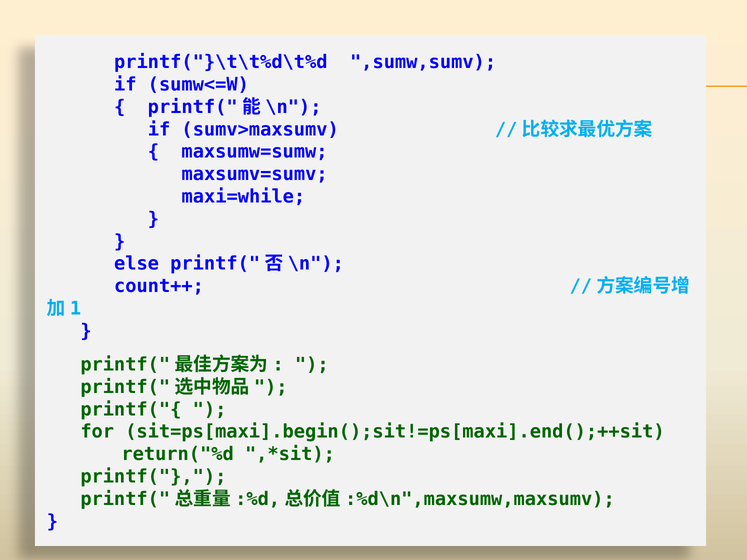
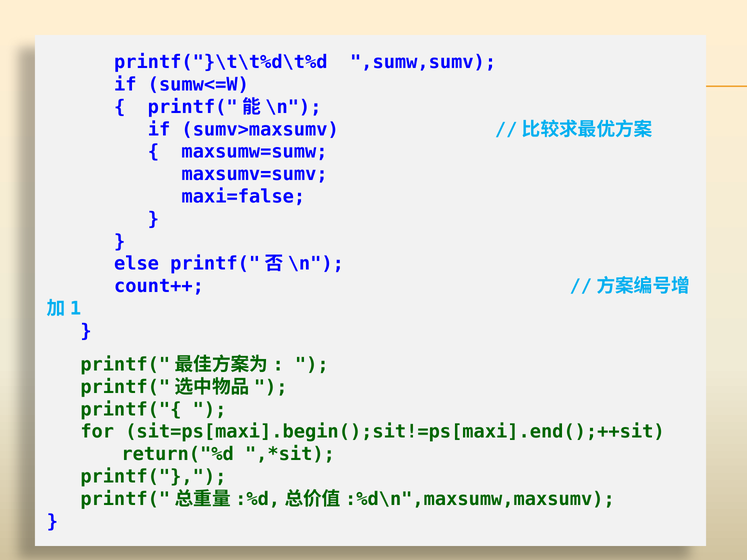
maxi=while: maxi=while -> maxi=false
